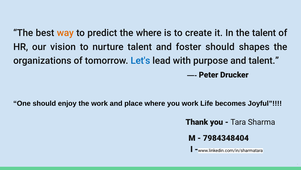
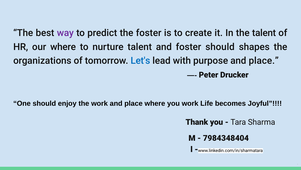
way colour: orange -> purple
the where: where -> foster
our vision: vision -> where
purpose and talent: talent -> place
